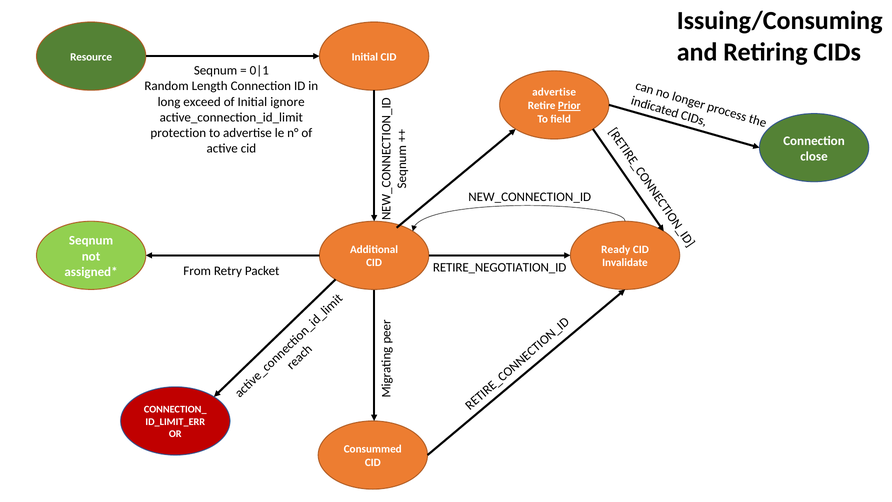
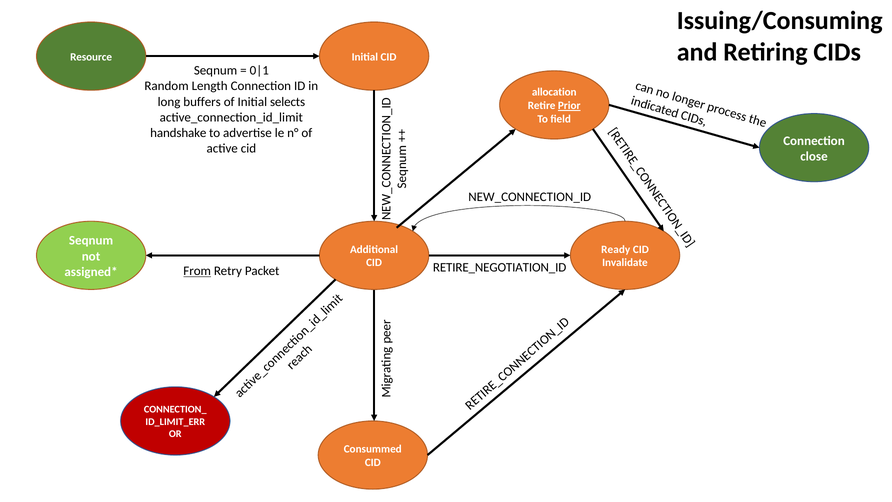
advertise at (554, 92): advertise -> allocation
exceed: exceed -> buffers
ignore: ignore -> selects
protection: protection -> handshake
From underline: none -> present
